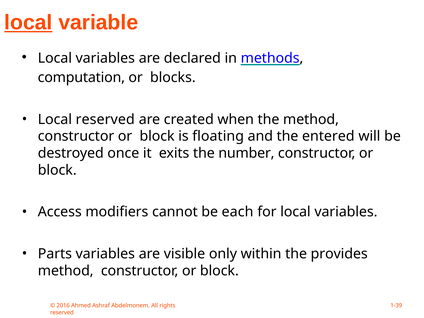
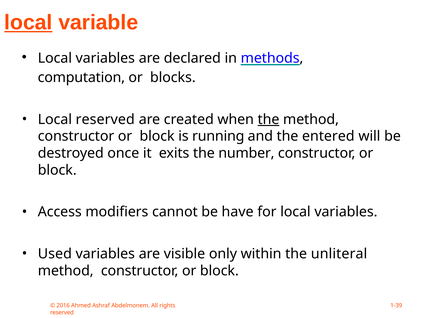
the at (269, 119) underline: none -> present
floating: floating -> running
each: each -> have
Parts: Parts -> Used
provides: provides -> unliteral
